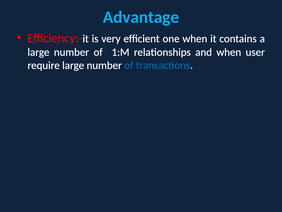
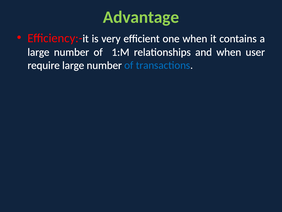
Advantage colour: light blue -> light green
